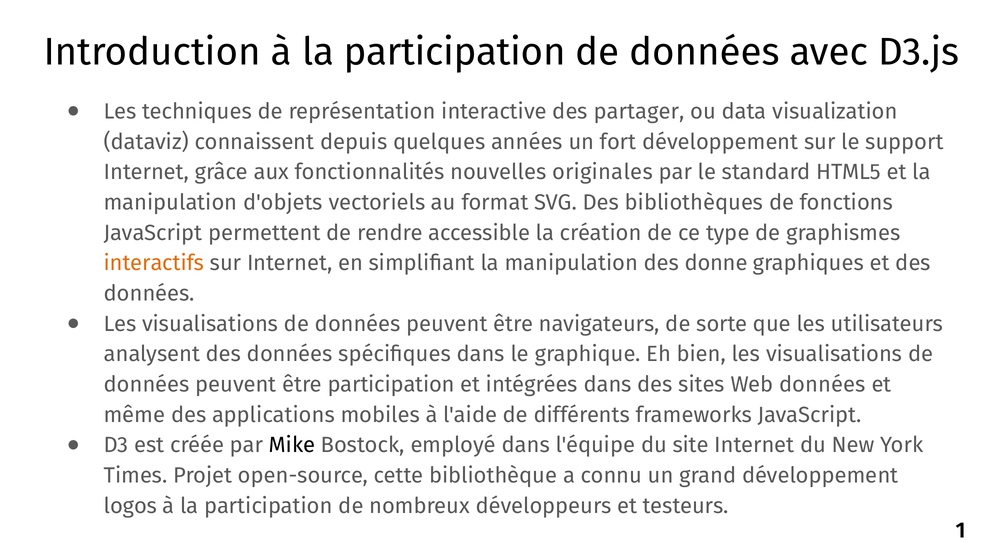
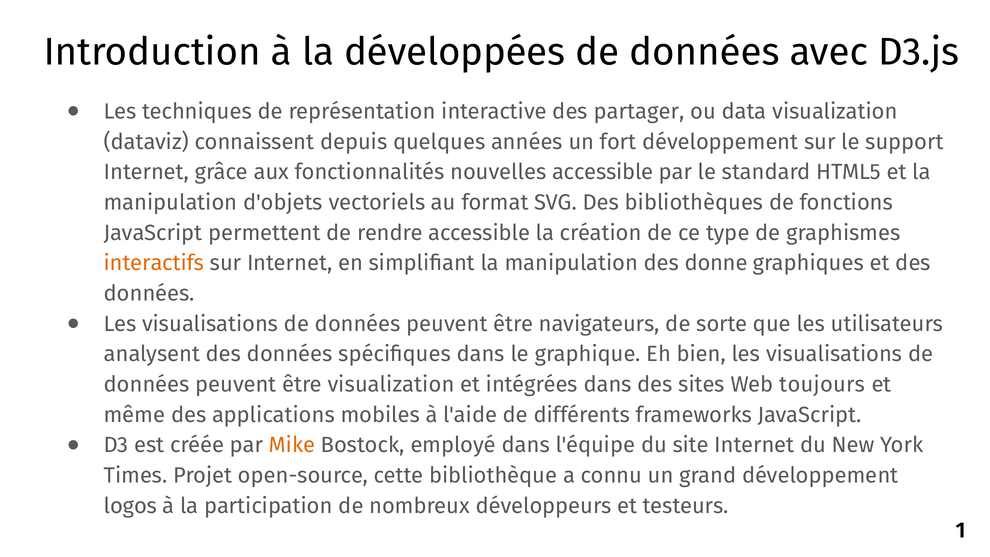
Introduction à la participation: participation -> développées
nouvelles originales: originales -> accessible
être participation: participation -> visualization
Web données: données -> toujours
Mike colour: black -> orange
